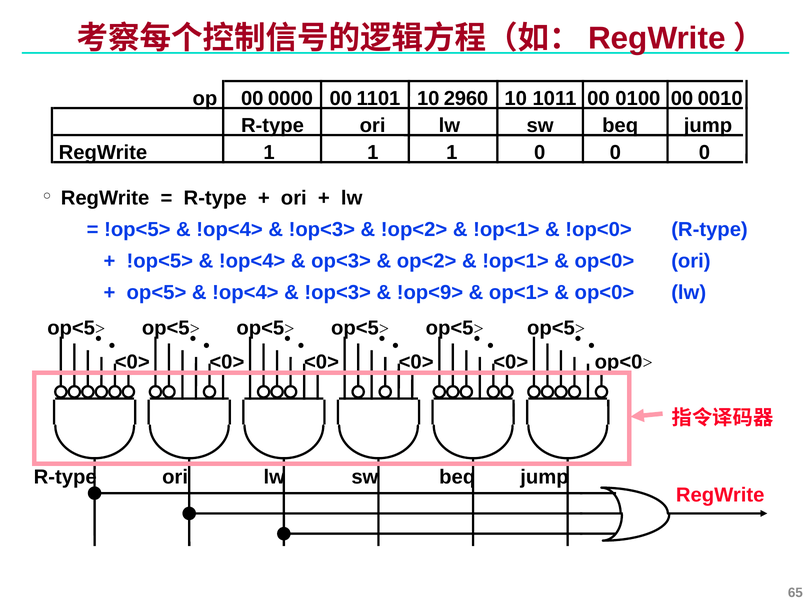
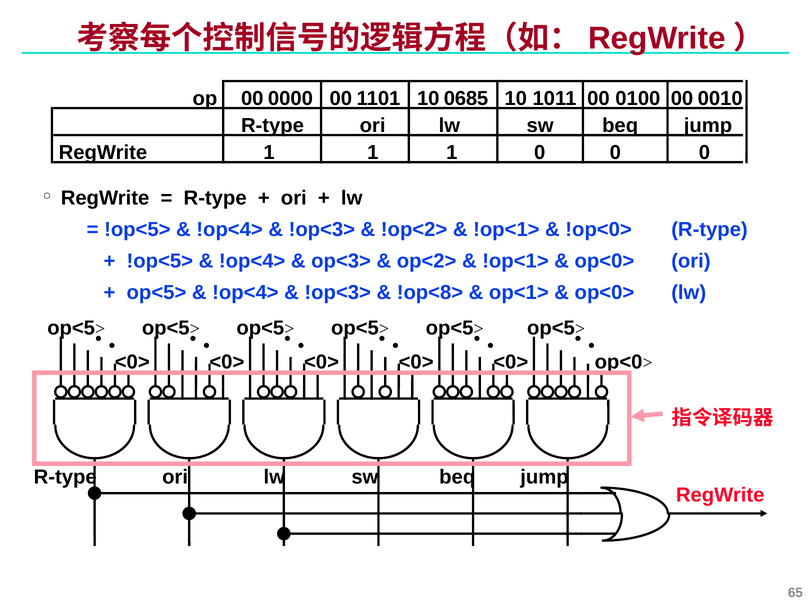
2960: 2960 -> 0685
!op<9>: !op<9> -> !op<8>
